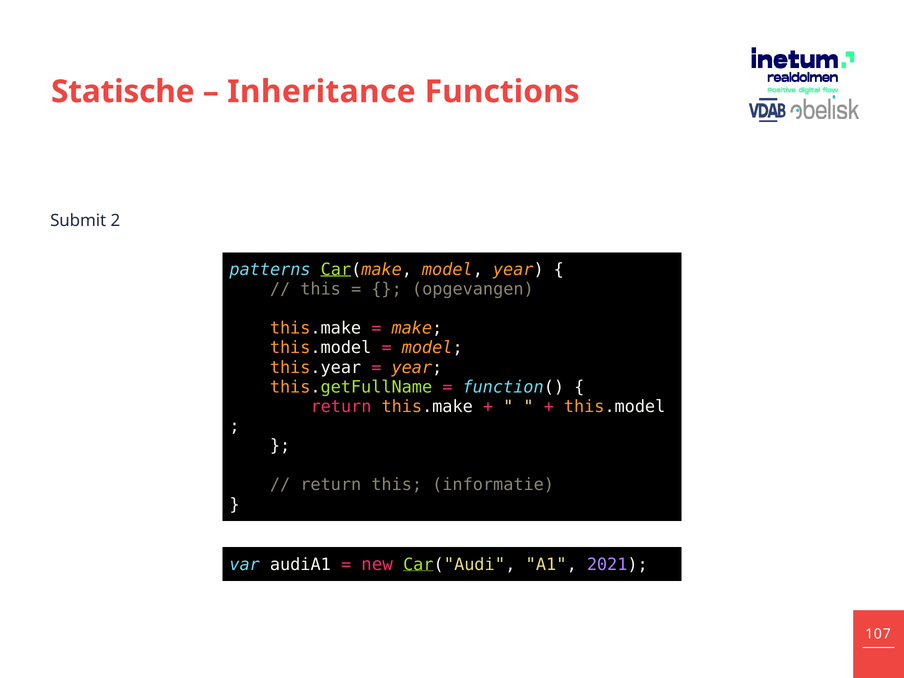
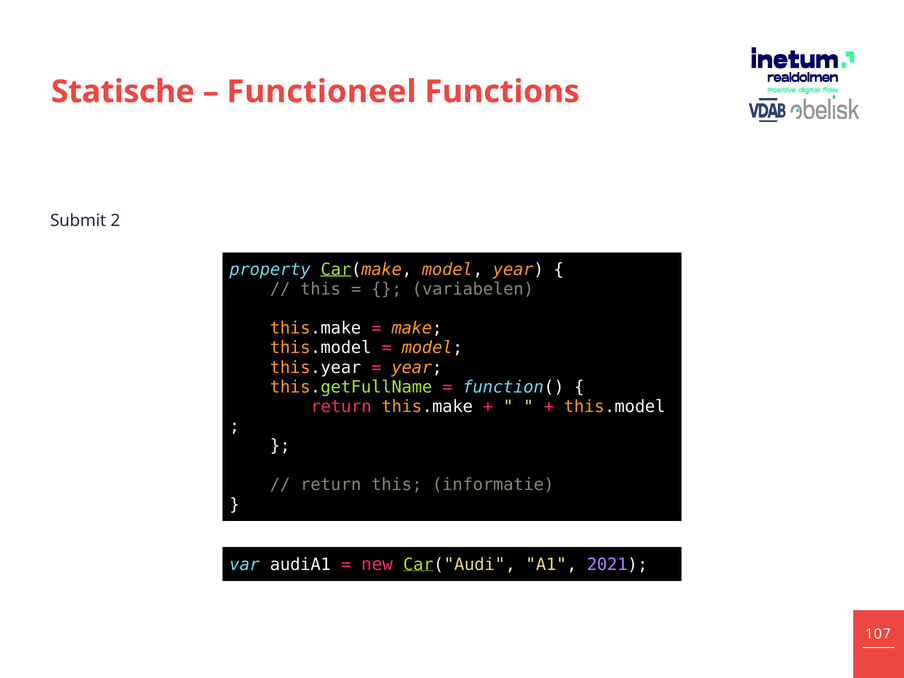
Inheritance: Inheritance -> Functioneel
patterns: patterns -> property
opgevangen: opgevangen -> variabelen
